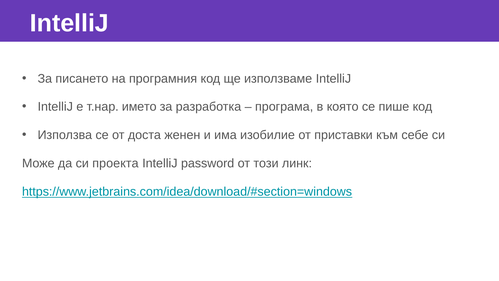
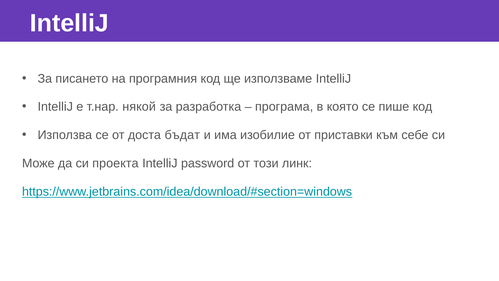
името: името -> някой
женен: женен -> бъдат
